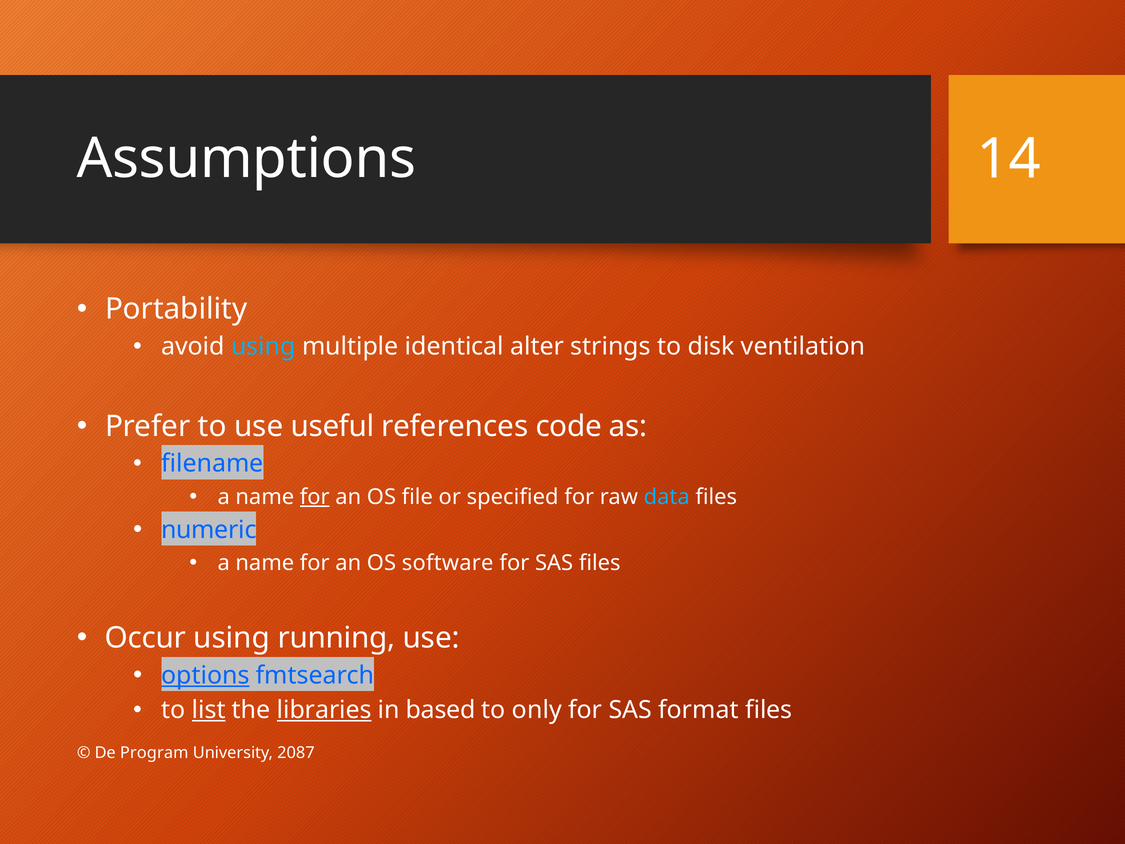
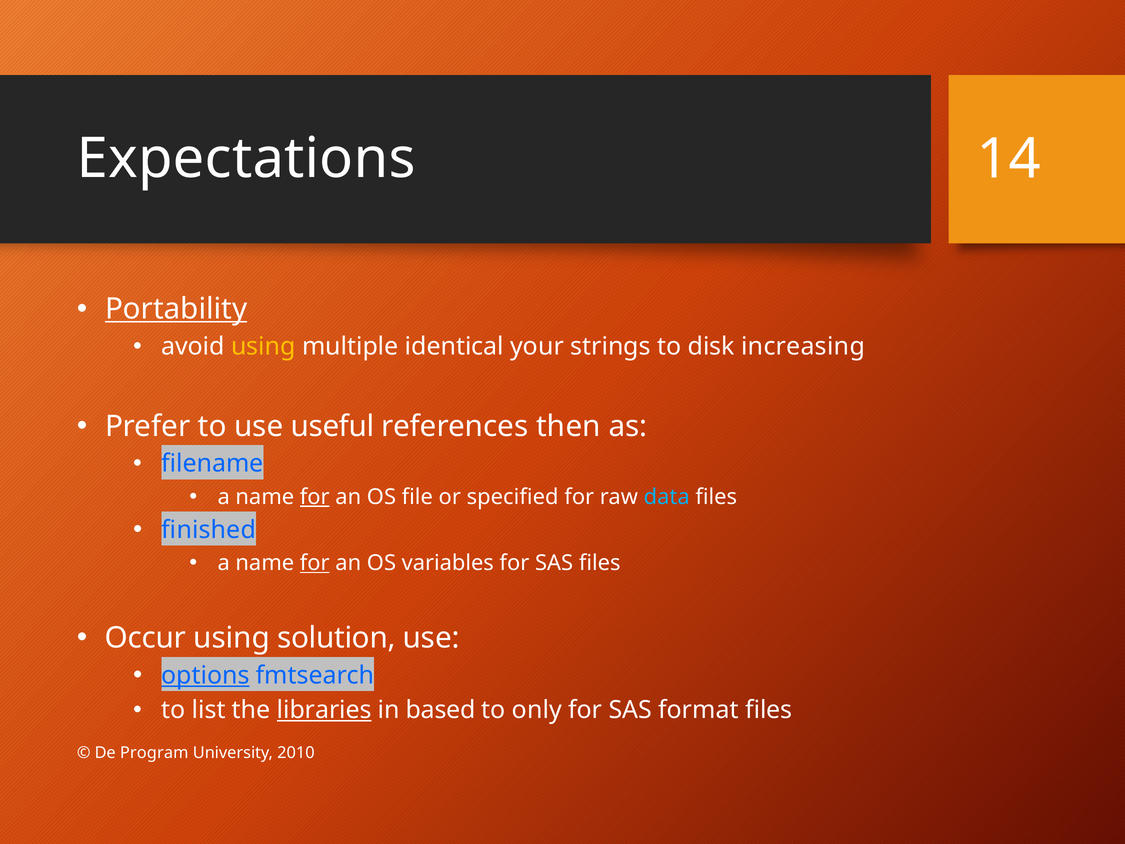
Assumptions: Assumptions -> Expectations
Portability underline: none -> present
using at (263, 346) colour: light blue -> yellow
alter: alter -> your
ventilation: ventilation -> increasing
code: code -> then
numeric: numeric -> finished
for at (315, 563) underline: none -> present
software: software -> variables
running: running -> solution
list underline: present -> none
2087: 2087 -> 2010
